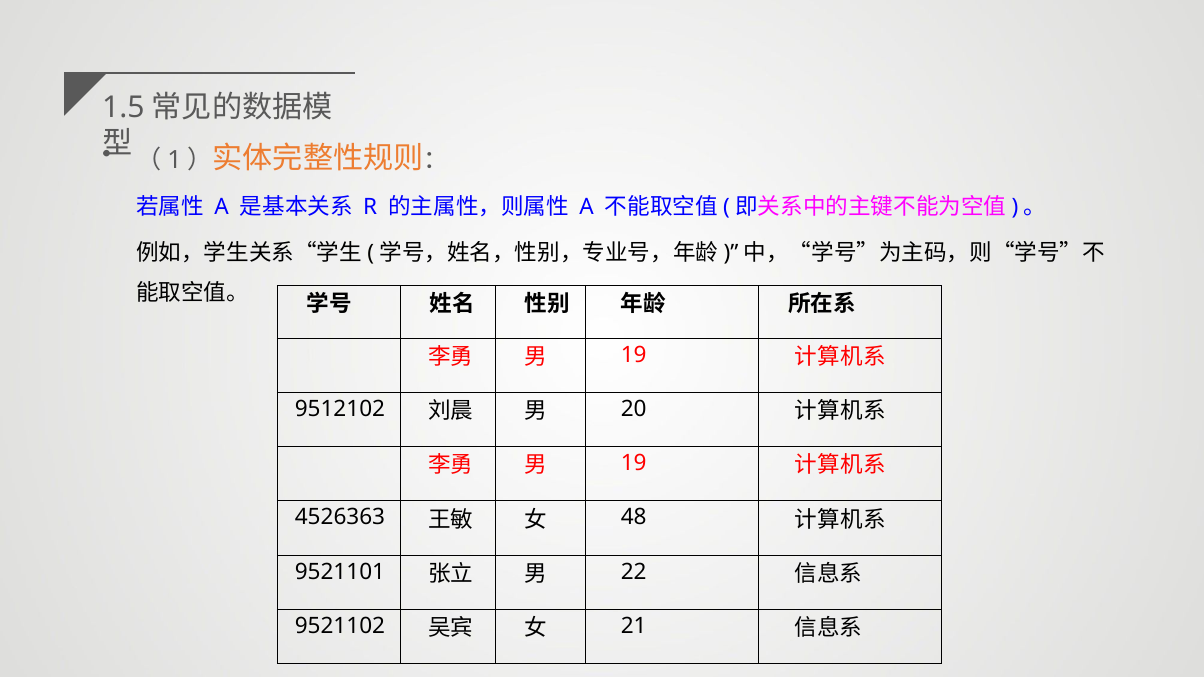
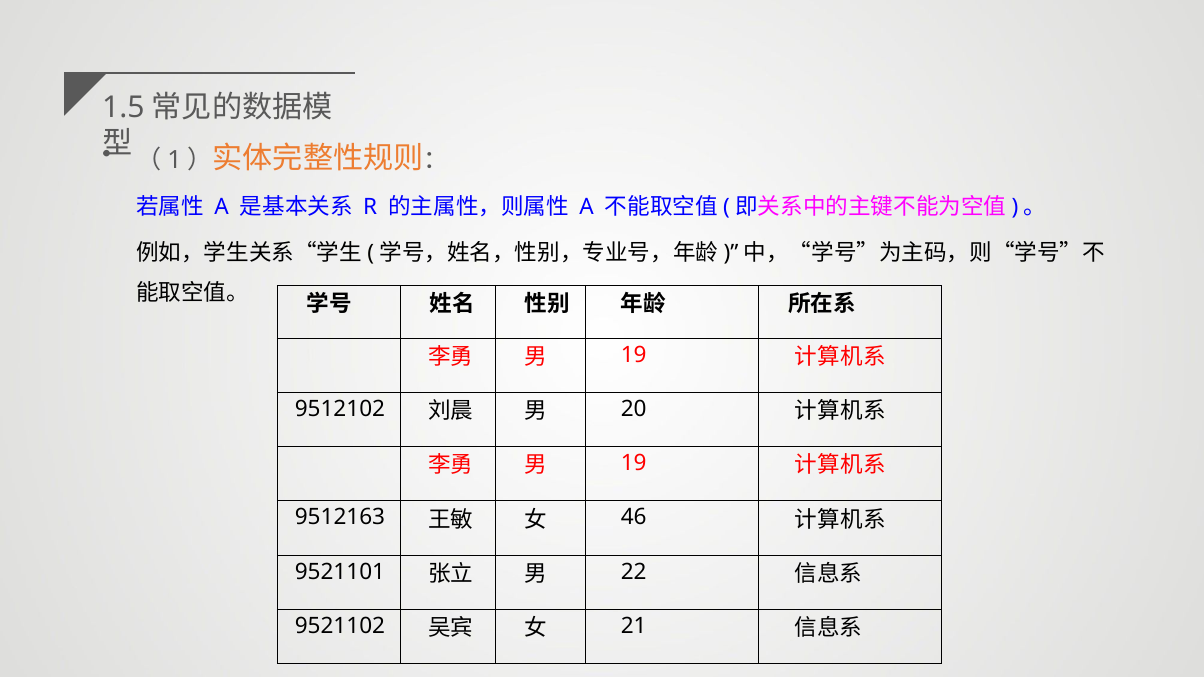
4526363: 4526363 -> 9512163
48: 48 -> 46
